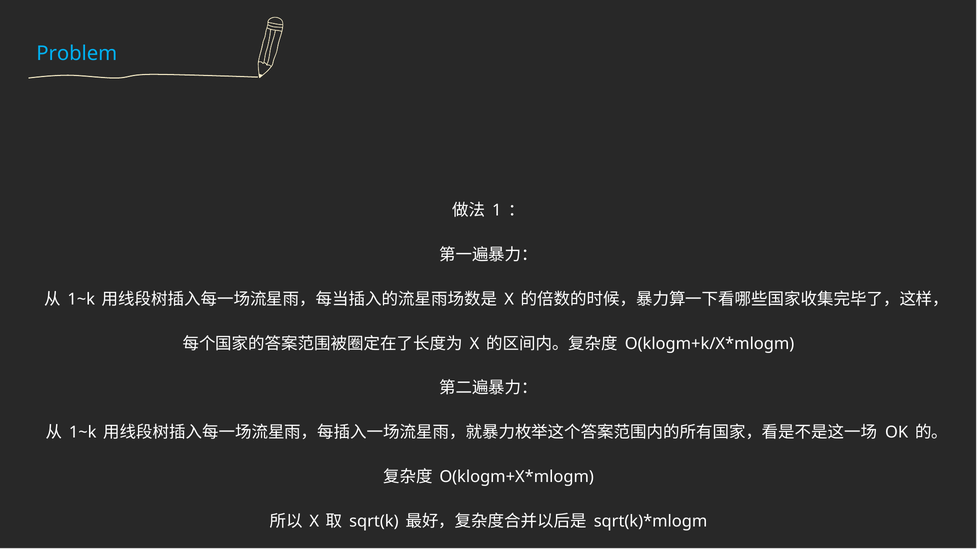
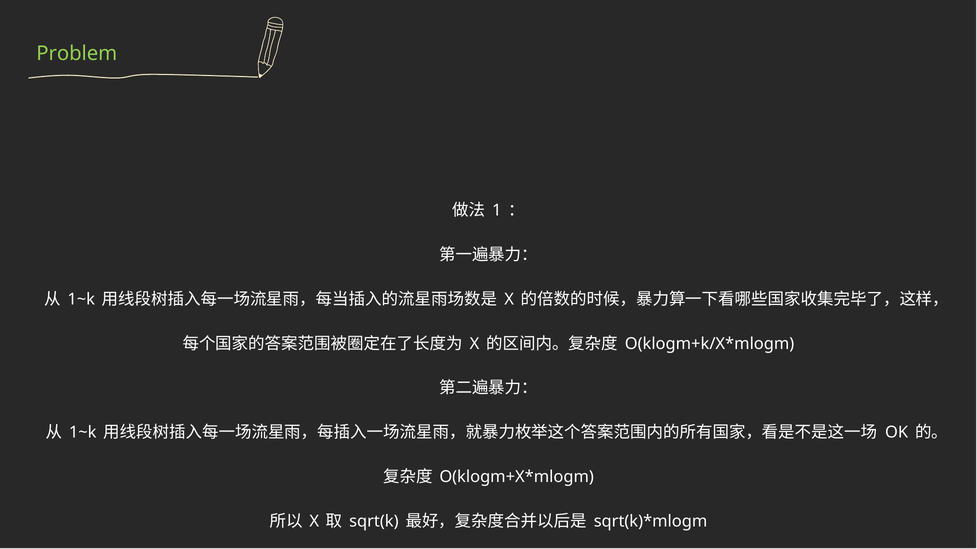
Problem colour: light blue -> light green
